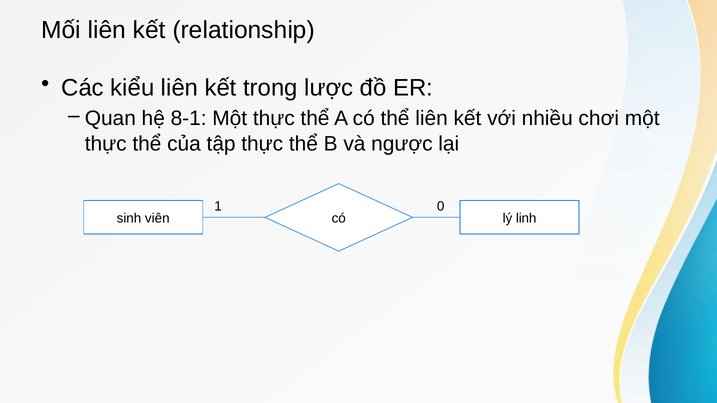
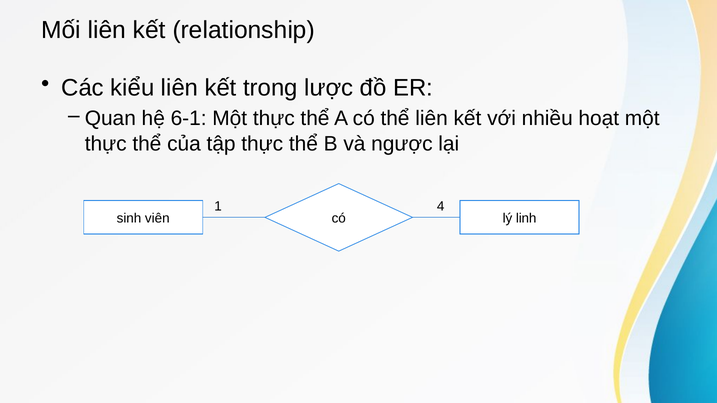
8-1: 8-1 -> 6-1
chơi: chơi -> hoạt
0: 0 -> 4
